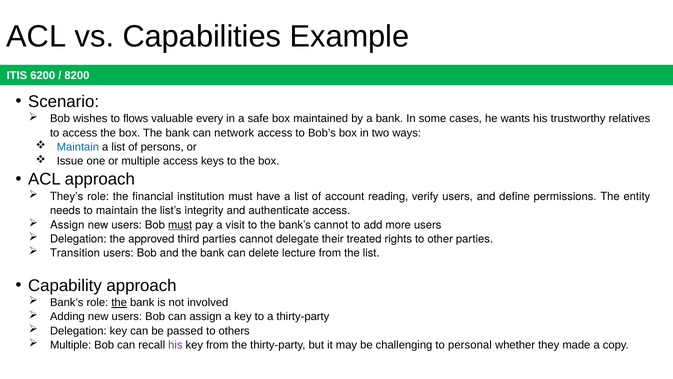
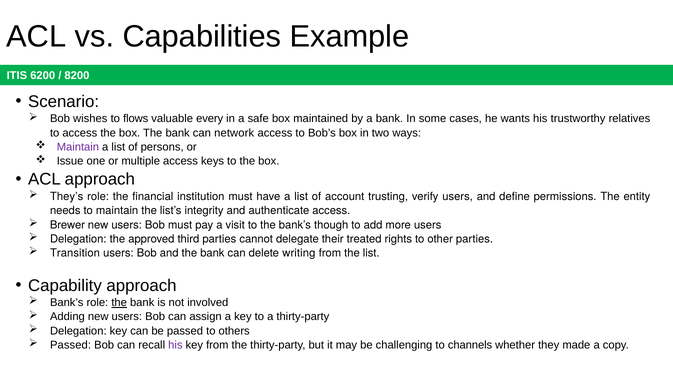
Maintain at (78, 147) colour: blue -> purple
reading: reading -> trusting
Assign at (67, 225): Assign -> Brewer
must at (180, 225) underline: present -> none
bank’s cannot: cannot -> though
lecture: lecture -> writing
Multiple at (71, 345): Multiple -> Passed
personal: personal -> channels
